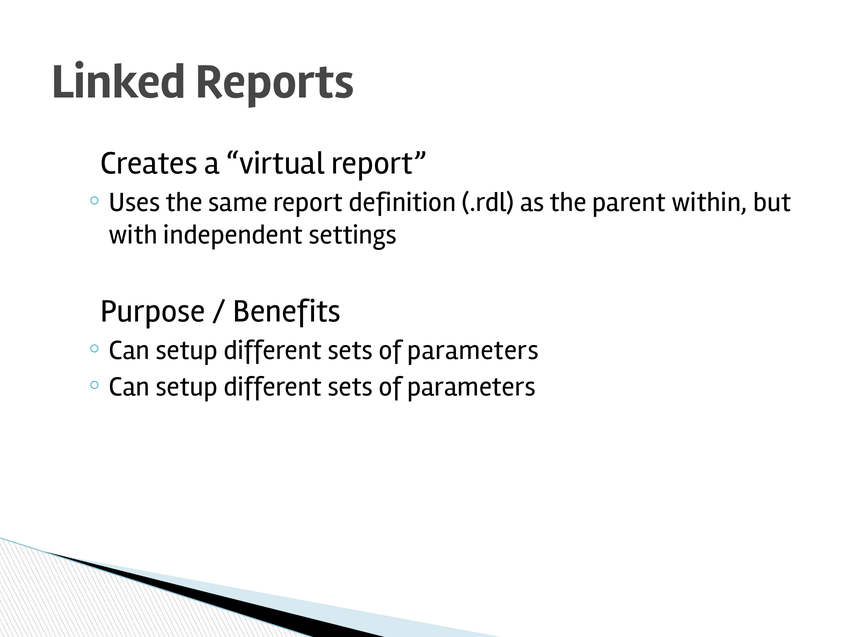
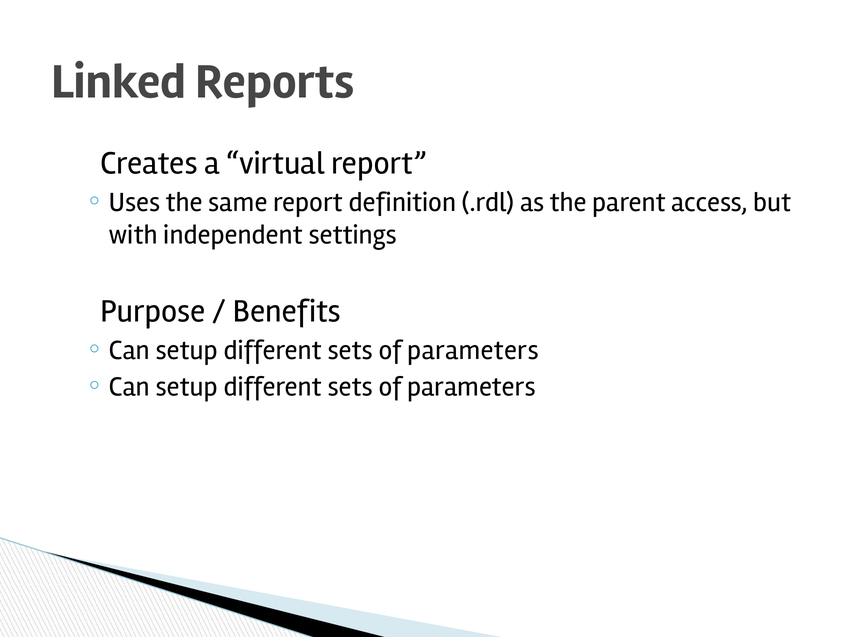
within: within -> access
